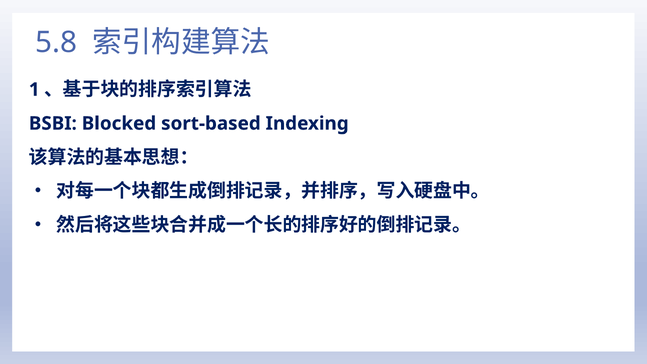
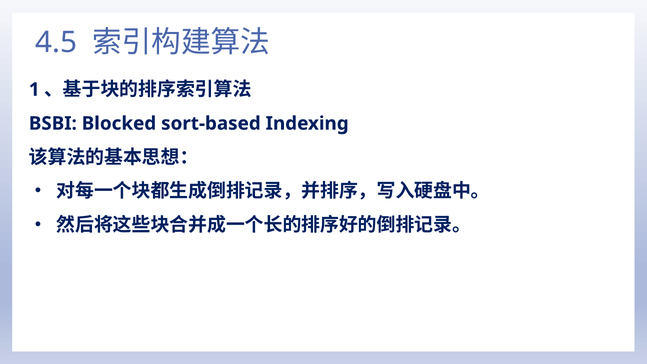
5.8: 5.8 -> 4.5
